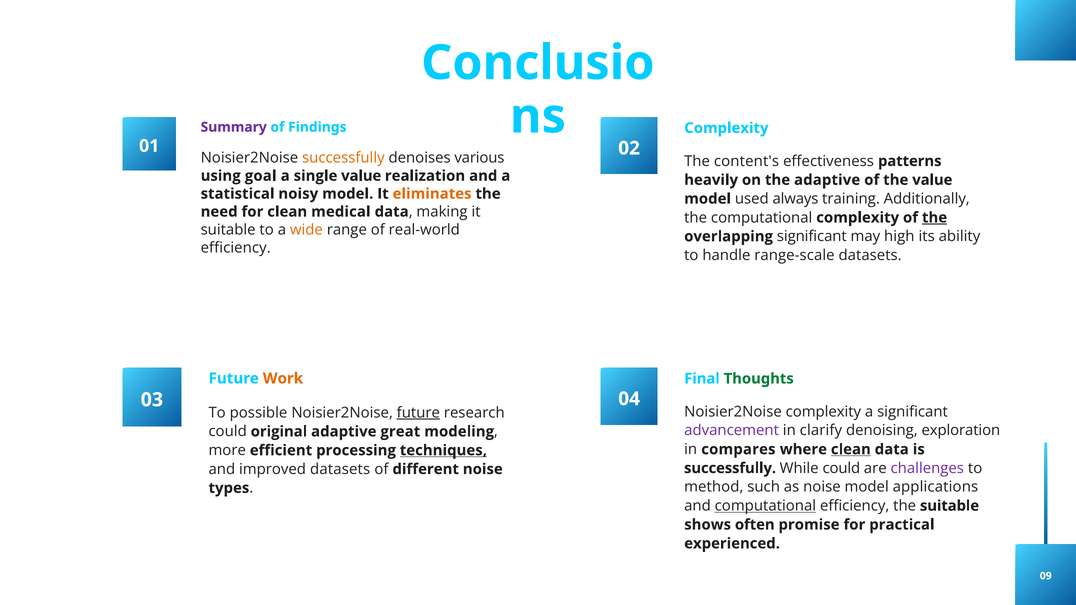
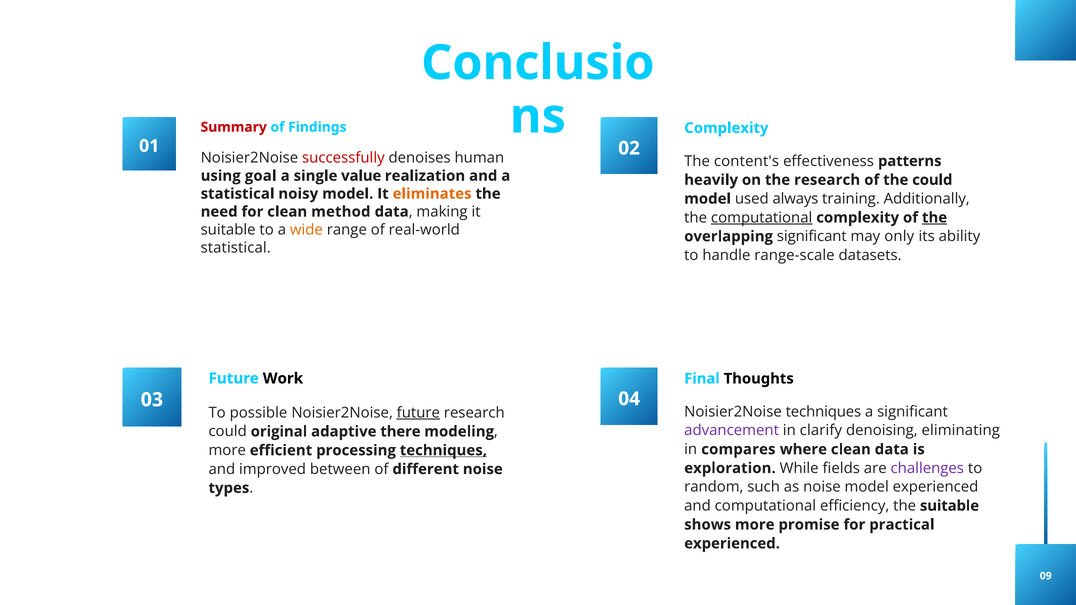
Summary colour: purple -> red
successfully at (343, 158) colour: orange -> red
various: various -> human
the adaptive: adaptive -> research
the value: value -> could
medical: medical -> method
computational at (762, 218) underline: none -> present
high: high -> only
efficiency at (236, 248): efficiency -> statistical
Work colour: orange -> black
Thoughts colour: green -> black
Noisier2Noise complexity: complexity -> techniques
exploration: exploration -> eliminating
great: great -> there
clean at (851, 450) underline: present -> none
successfully at (730, 468): successfully -> exploration
While could: could -> fields
improved datasets: datasets -> between
method: method -> random
model applications: applications -> experienced
computational at (765, 506) underline: present -> none
shows often: often -> more
